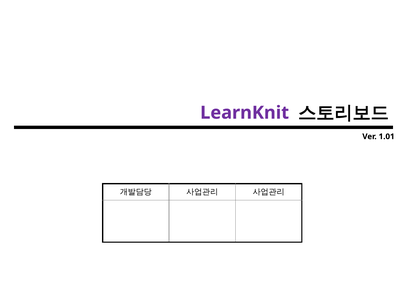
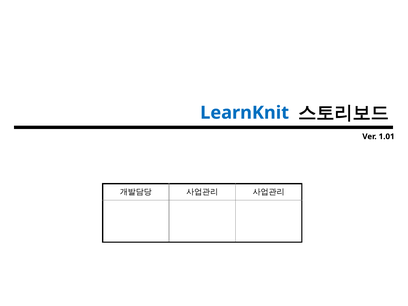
LearnKnit colour: purple -> blue
